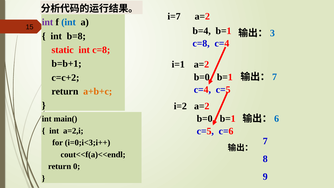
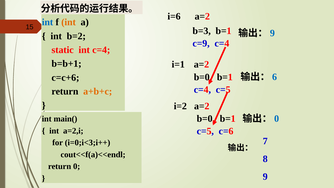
i=7: i=7 -> i=6
int at (48, 22) colour: purple -> blue
int at (69, 22) colour: blue -> orange
b=4: b=4 -> b=3
3 at (272, 33): 3 -> 9
b=8: b=8 -> b=2
c=8 at (201, 43): c=8 -> c=9
int c=8: c=8 -> c=4
c=c+2: c=c+2 -> c=c+6
7 at (275, 77): 7 -> 6
6 at (277, 119): 6 -> 0
